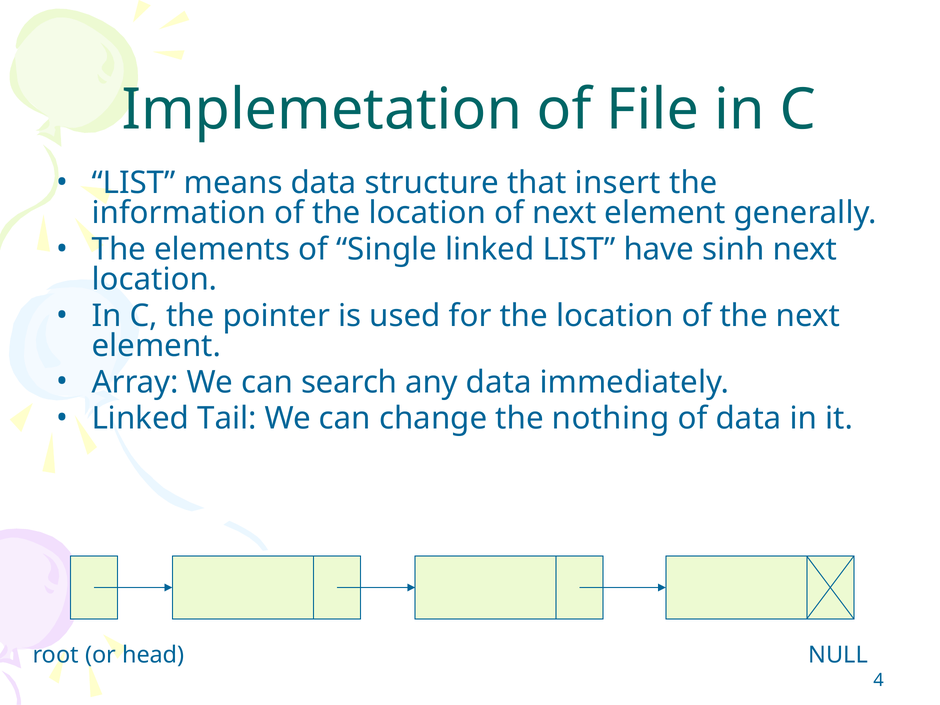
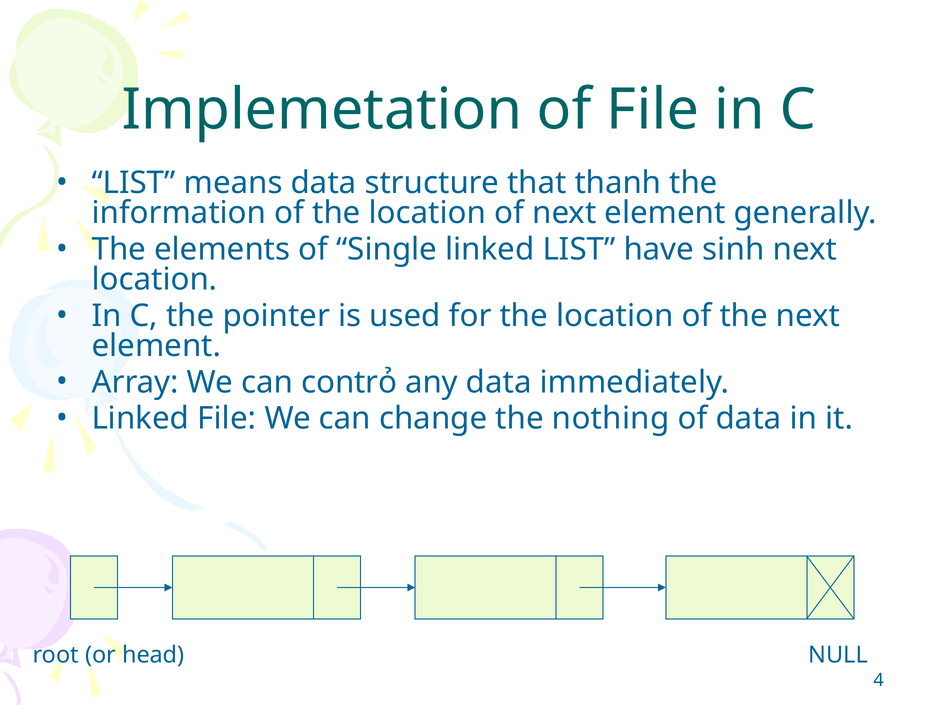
insert: insert -> thanh
search: search -> contrỏ
Linked Tail: Tail -> File
